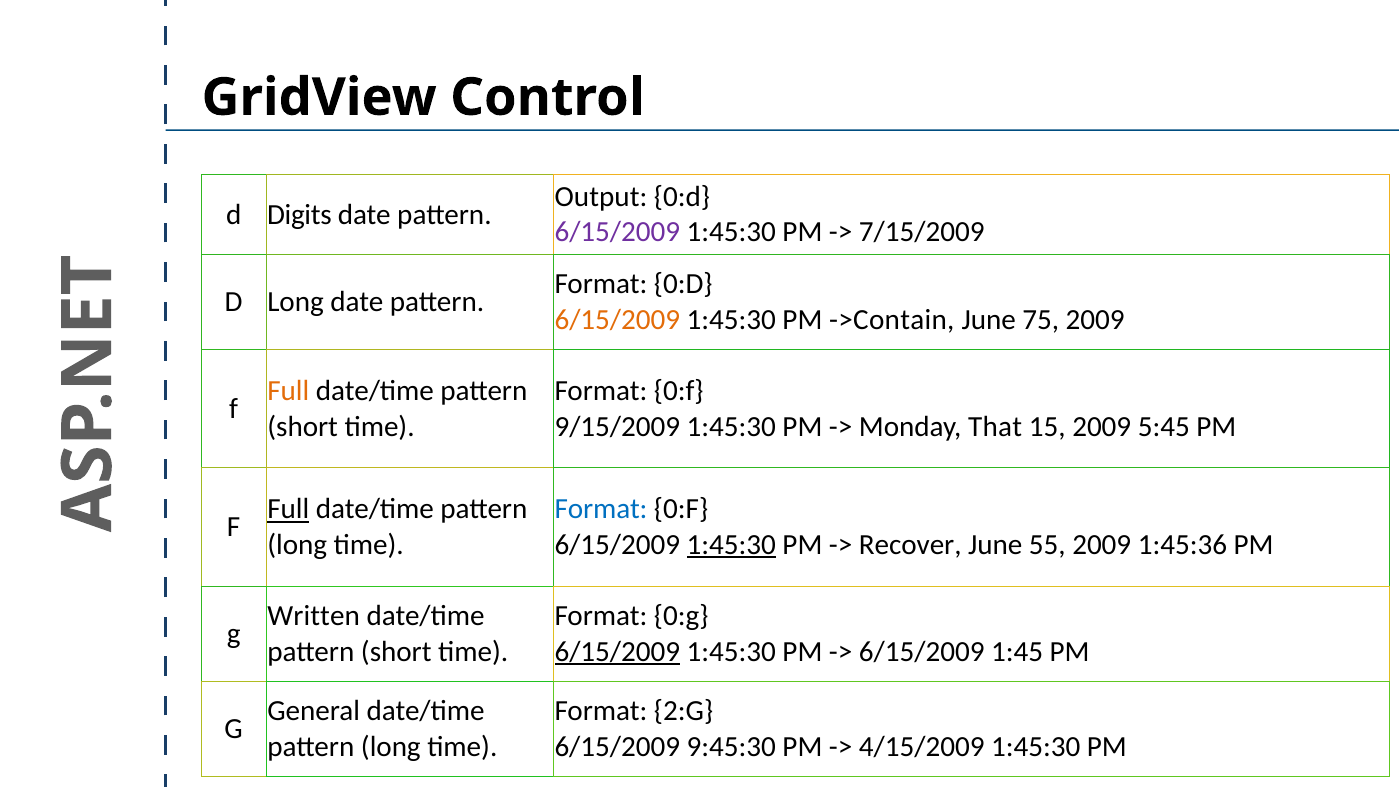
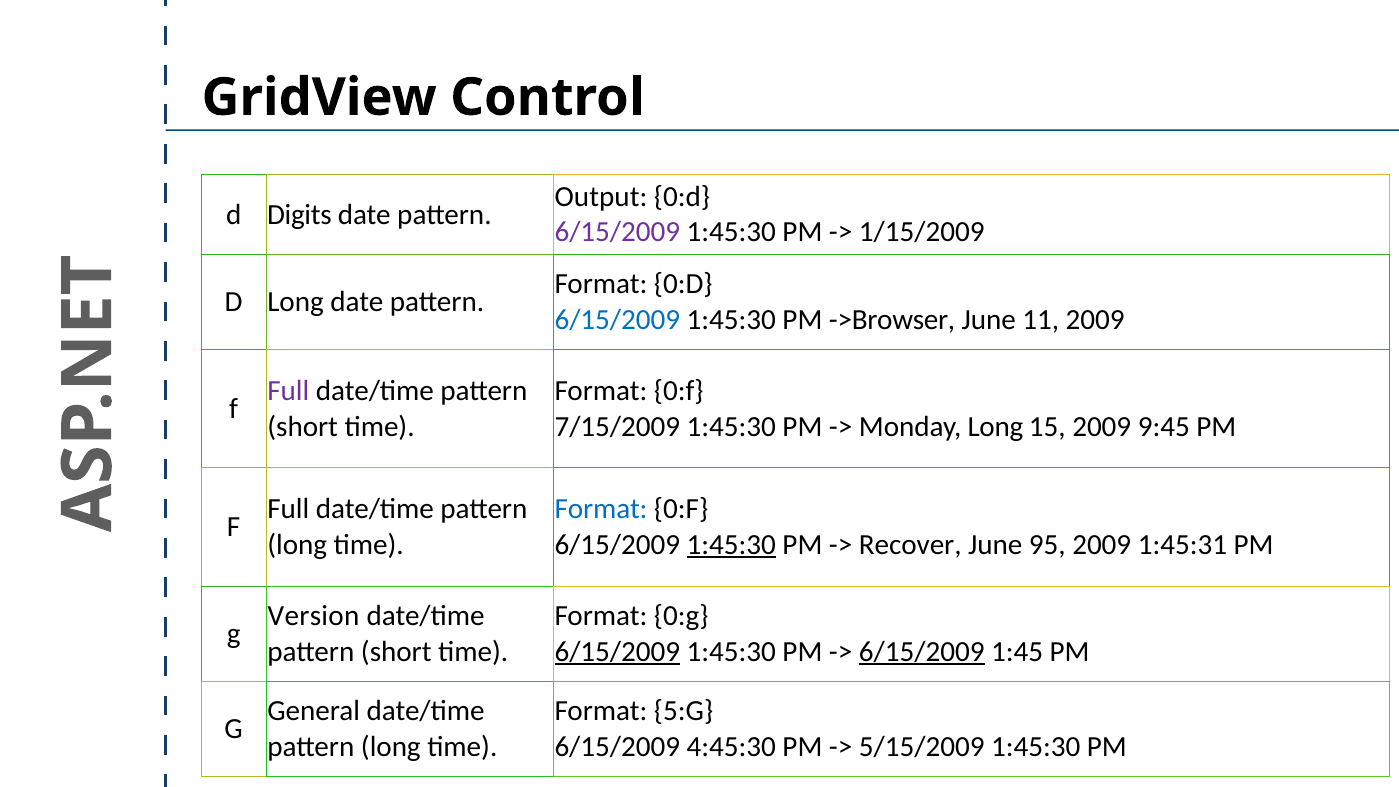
7/15/2009: 7/15/2009 -> 1/15/2009
6/15/2009 at (617, 320) colour: orange -> blue
->Contain: ->Contain -> ->Browser
75: 75 -> 11
Full at (288, 391) colour: orange -> purple
9/15/2009: 9/15/2009 -> 7/15/2009
Monday That: That -> Long
5:45: 5:45 -> 9:45
Full at (288, 509) underline: present -> none
55: 55 -> 95
1:45:36: 1:45:36 -> 1:45:31
Written: Written -> Version
6/15/2009 at (922, 652) underline: none -> present
2:G: 2:G -> 5:G
9:45:30: 9:45:30 -> 4:45:30
4/15/2009: 4/15/2009 -> 5/15/2009
